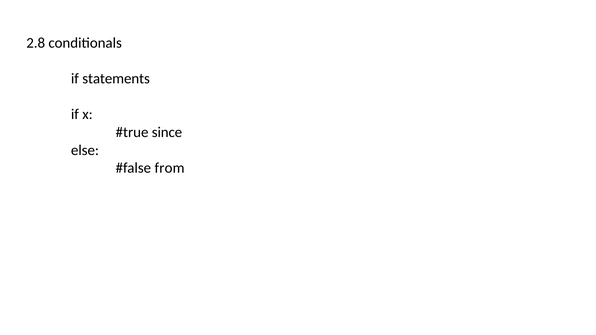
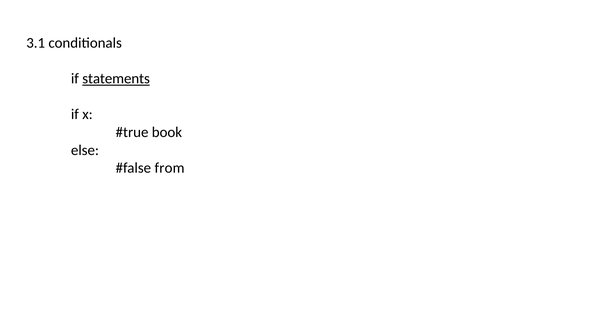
2.8: 2.8 -> 3.1
statements underline: none -> present
since: since -> book
